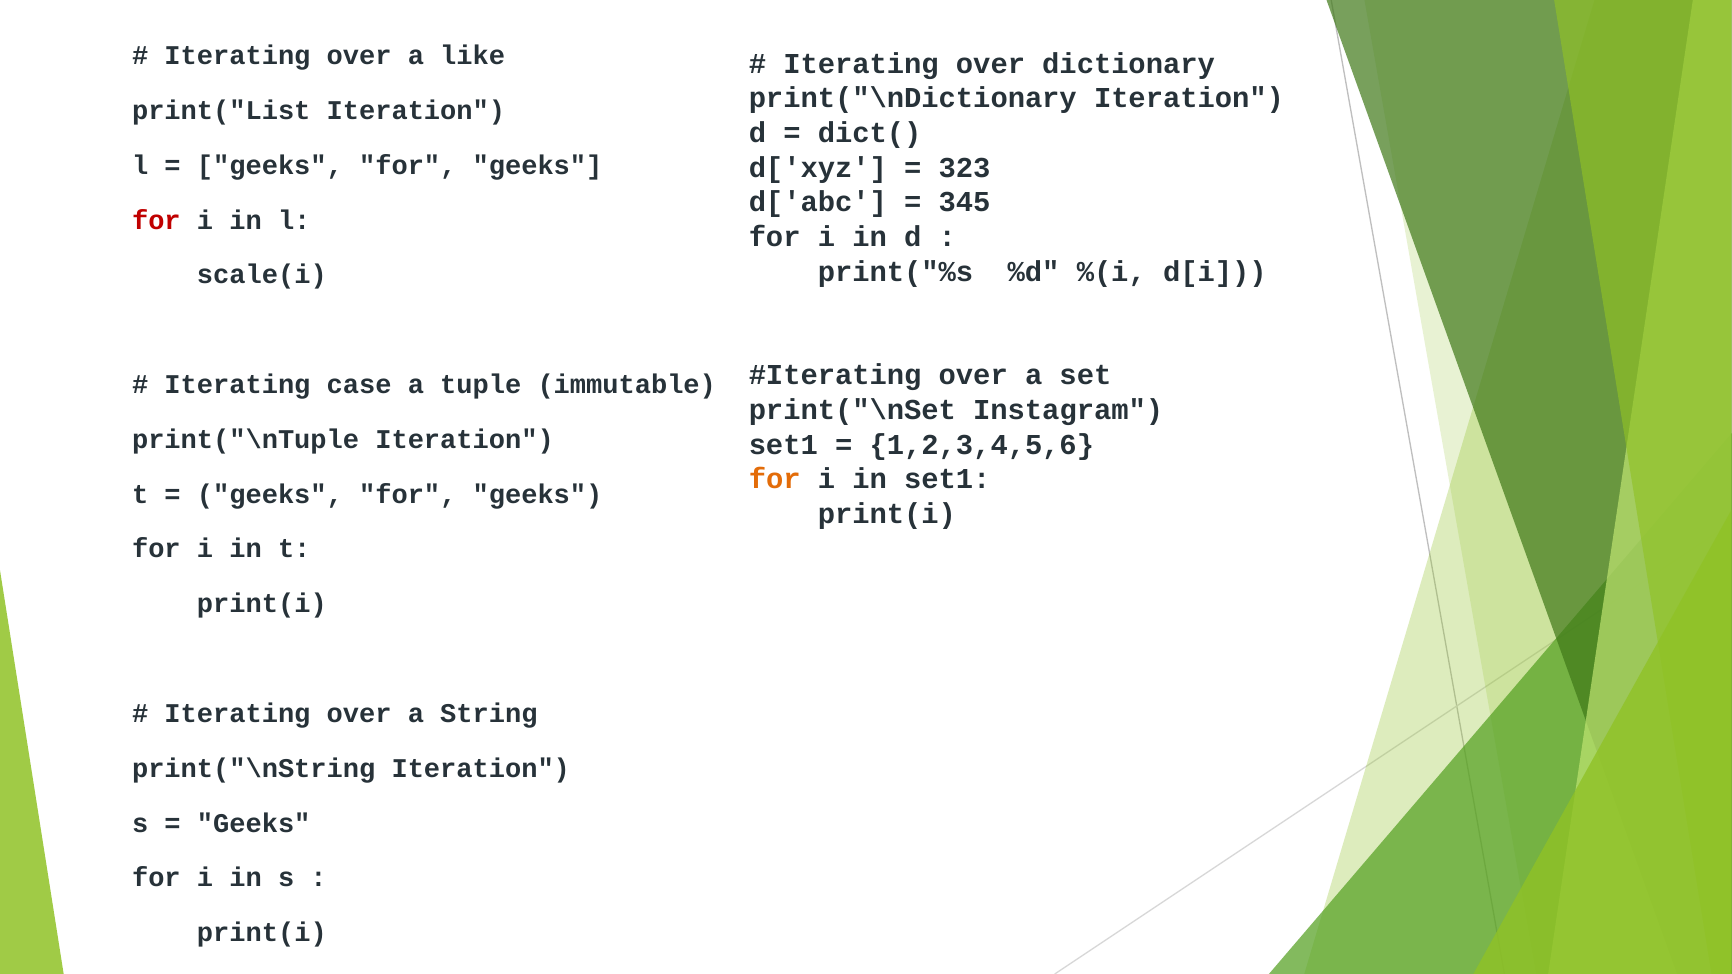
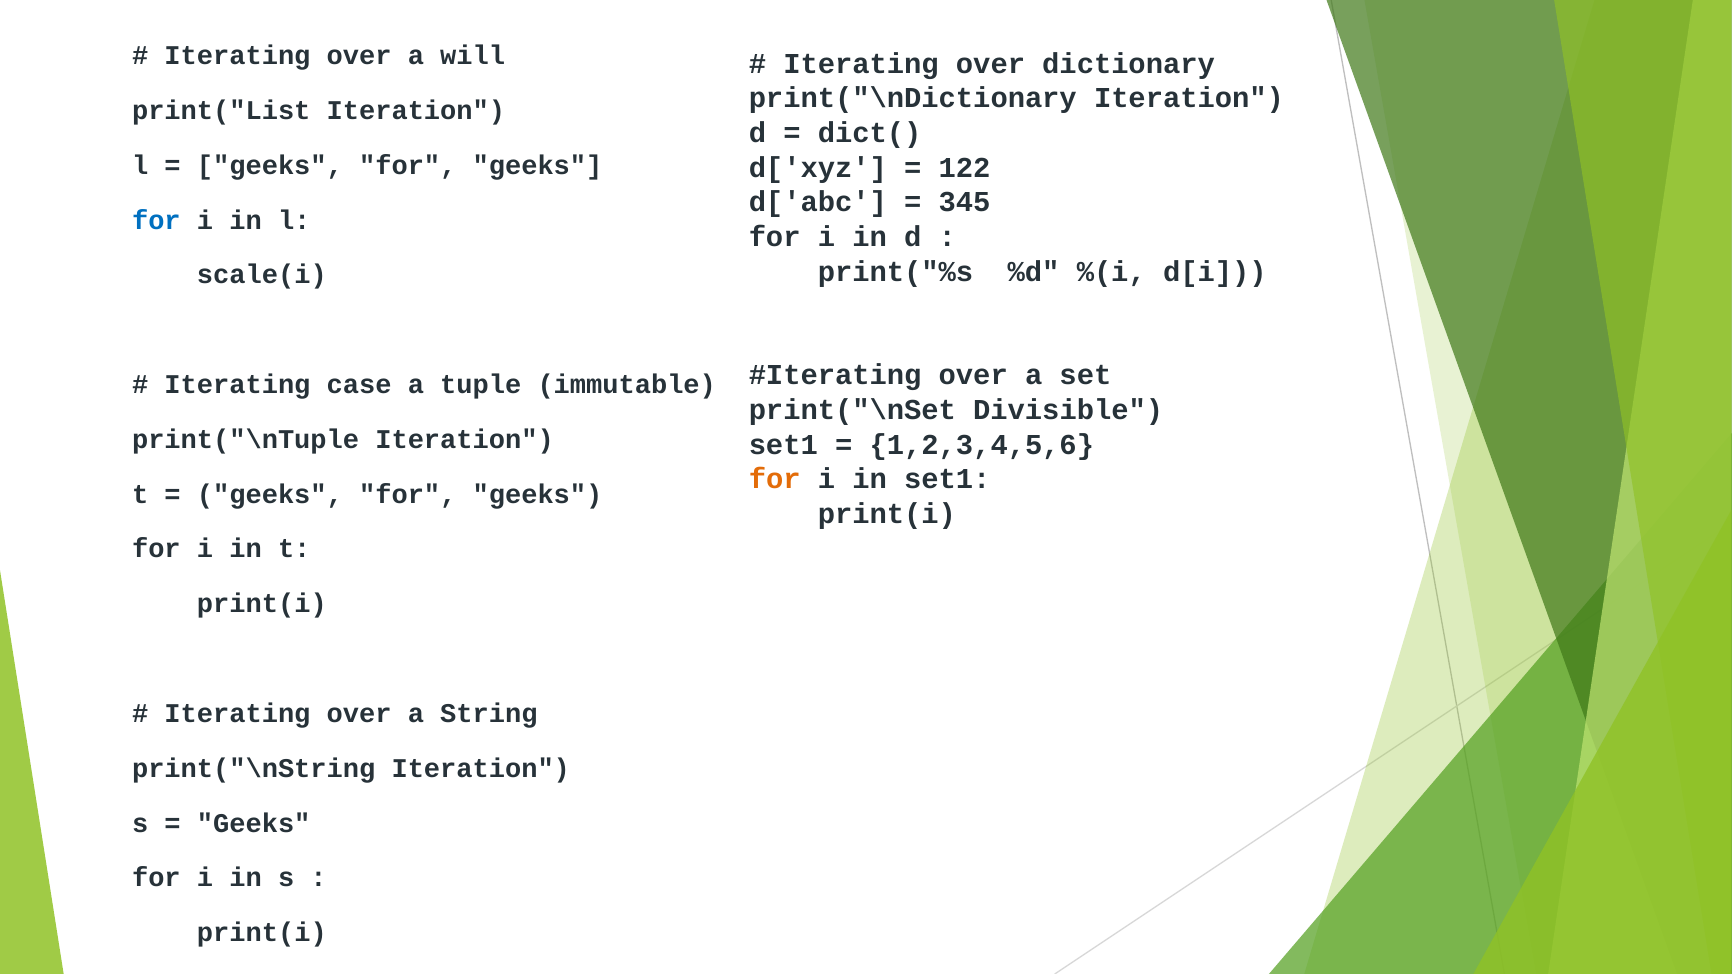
like: like -> will
323: 323 -> 122
for at (156, 220) colour: red -> blue
Instagram: Instagram -> Divisible
